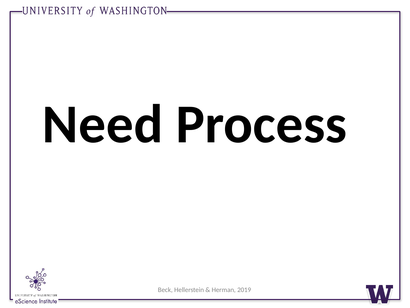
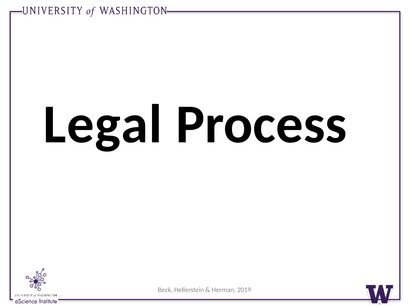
Need: Need -> Legal
